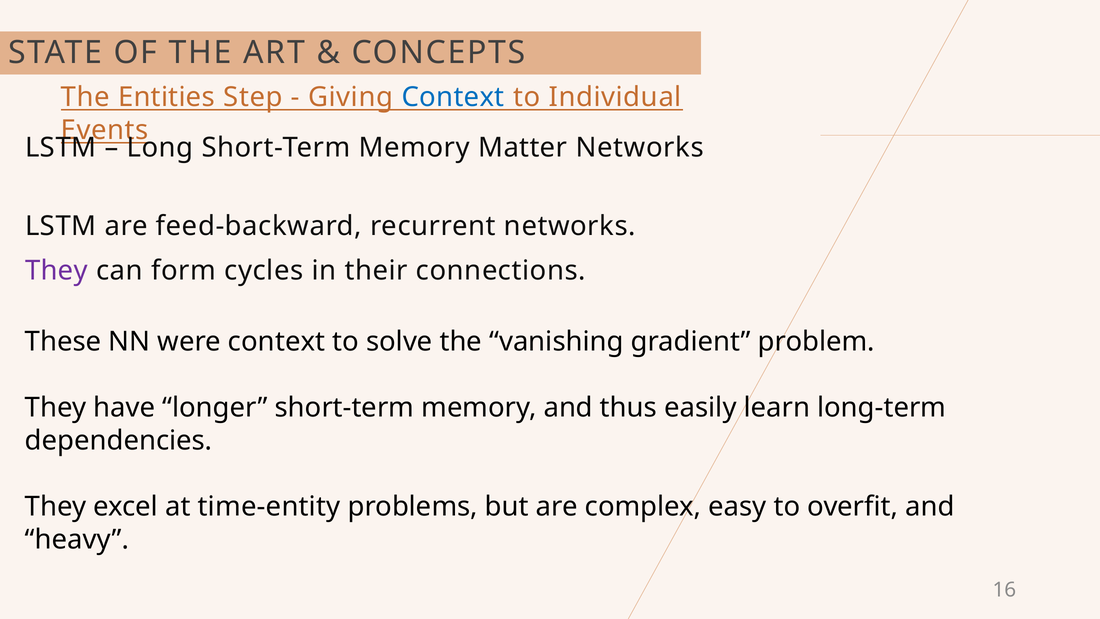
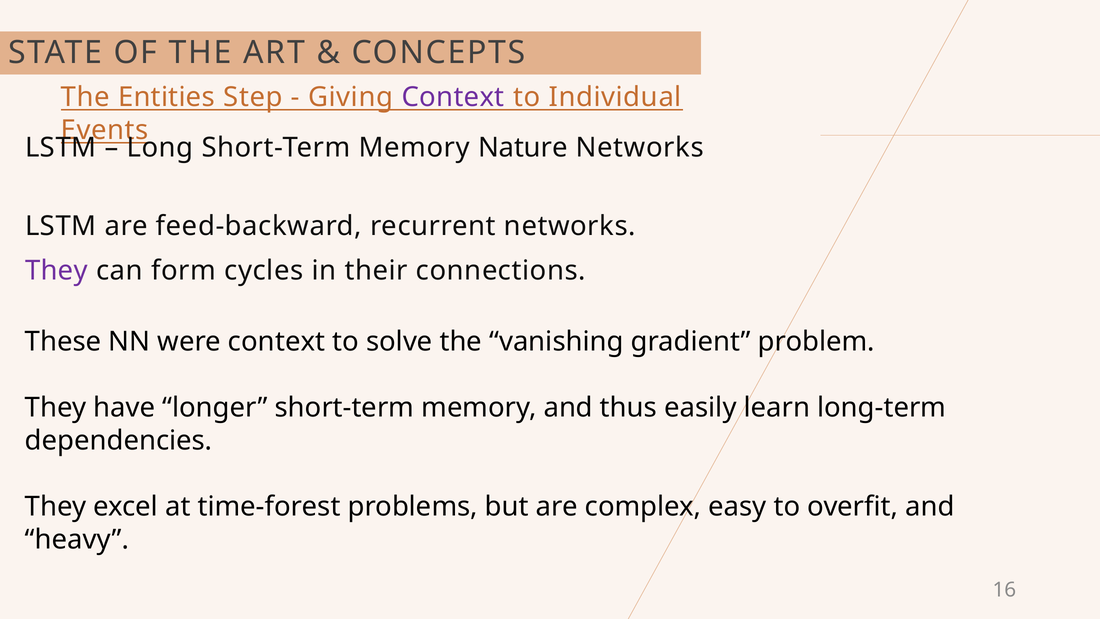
Context at (453, 97) colour: blue -> purple
Matter: Matter -> Nature
time-entity: time-entity -> time-forest
